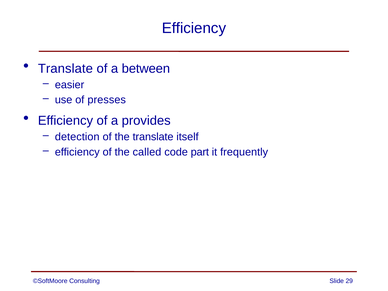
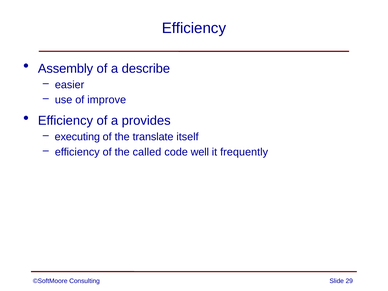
Translate at (65, 68): Translate -> Assembly
between: between -> describe
presses: presses -> improve
detection: detection -> executing
part: part -> well
